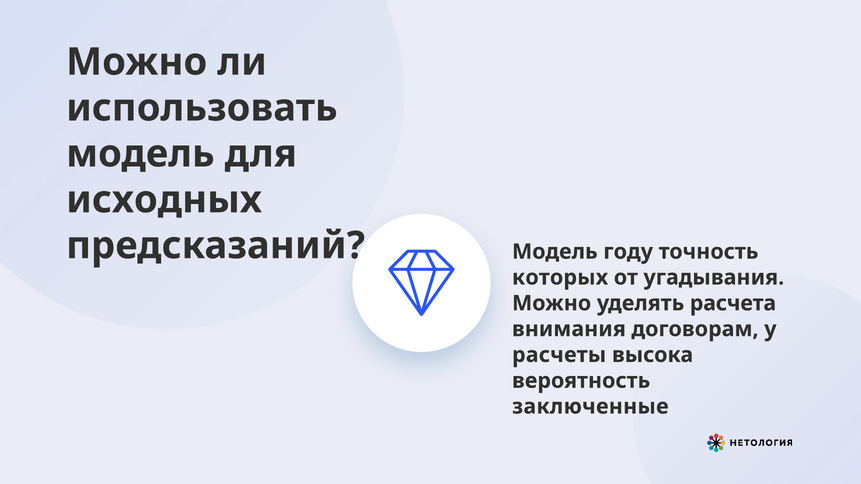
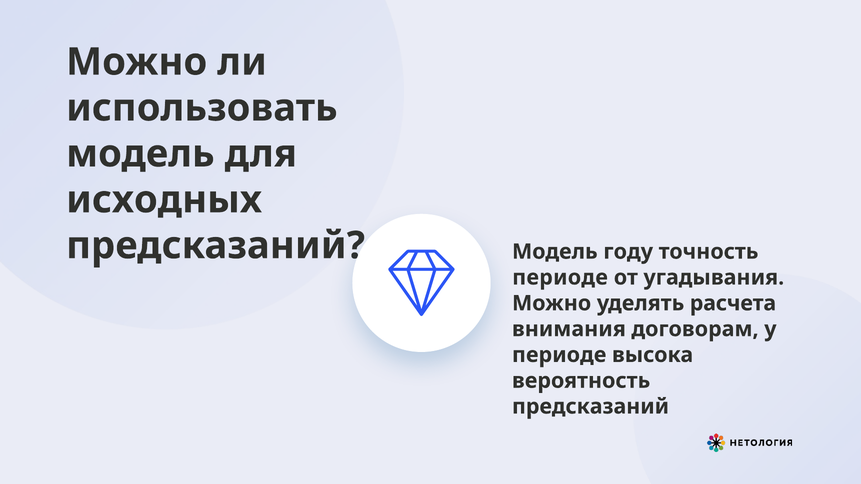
которых at (560, 278): которых -> периоде
расчеты at (559, 355): расчеты -> периоде
заключенные at (590, 407): заключенные -> предсказаний
